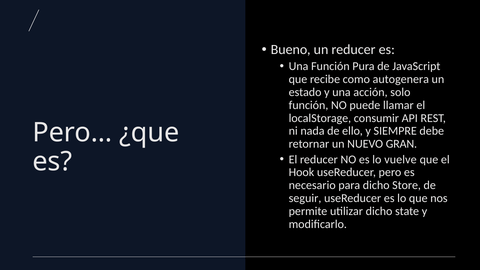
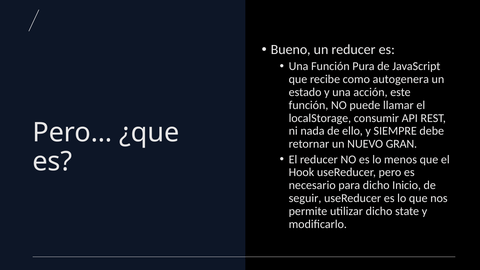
solo: solo -> este
vuelve: vuelve -> menos
Store: Store -> Inicio
